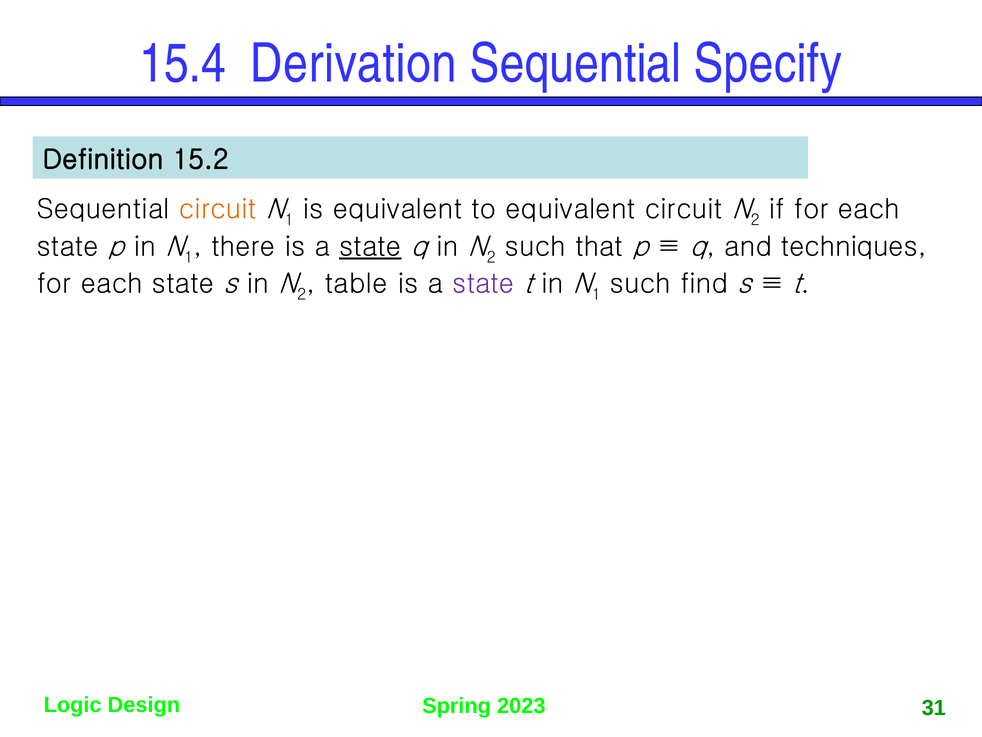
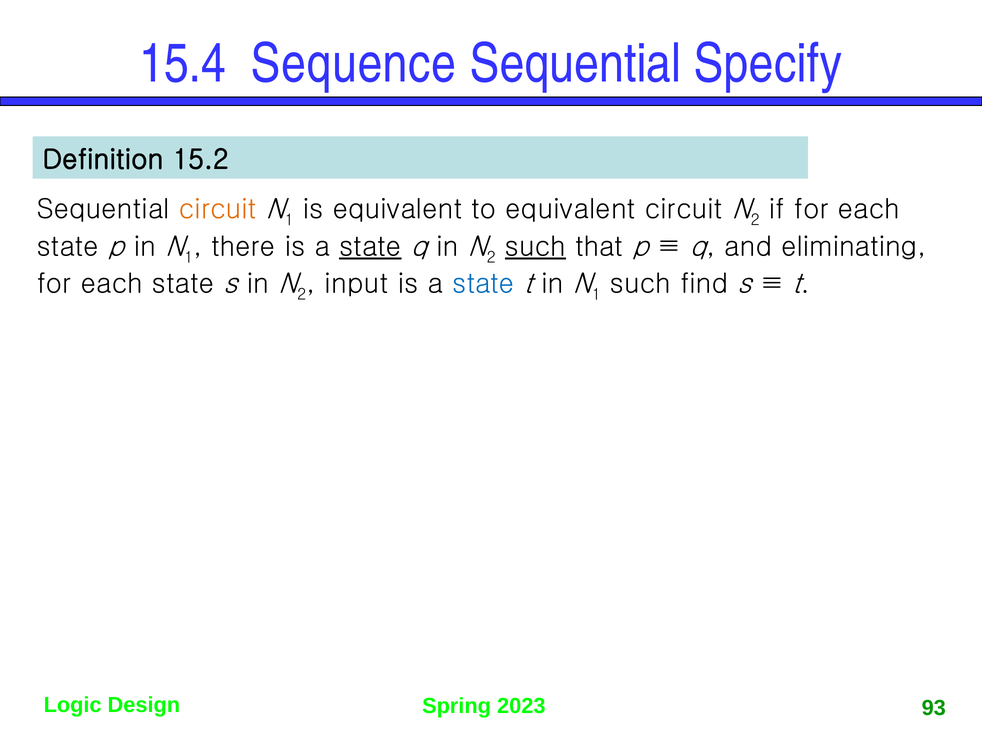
Derivation: Derivation -> Sequence
such at (535, 247) underline: none -> present
techniques: techniques -> eliminating
table: table -> input
state at (483, 284) colour: purple -> blue
31: 31 -> 93
